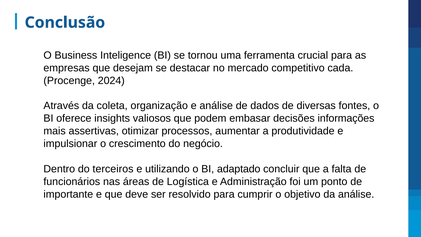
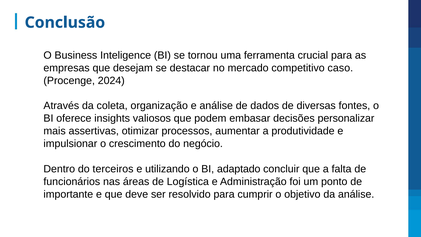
cada: cada -> caso
informações: informações -> personalizar
